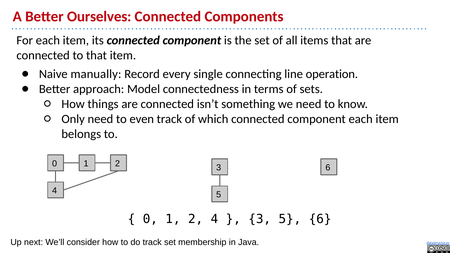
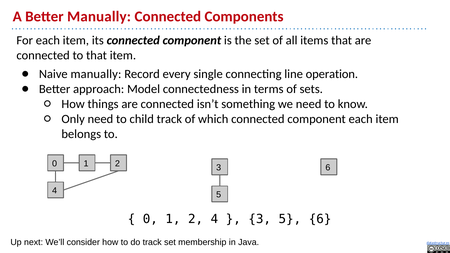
Better Ourselves: Ourselves -> Manually
even: even -> child
